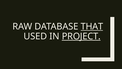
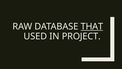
PROJECT underline: present -> none
